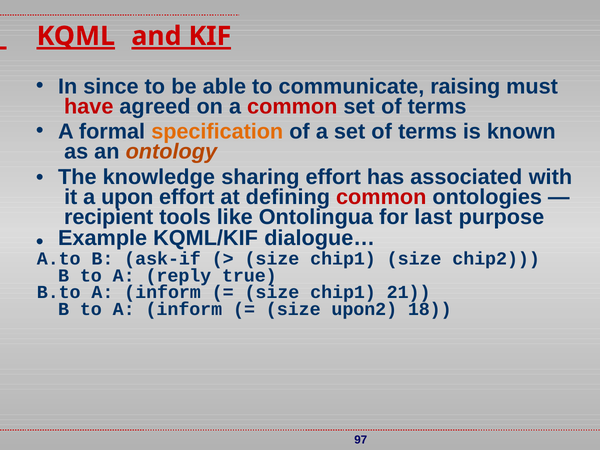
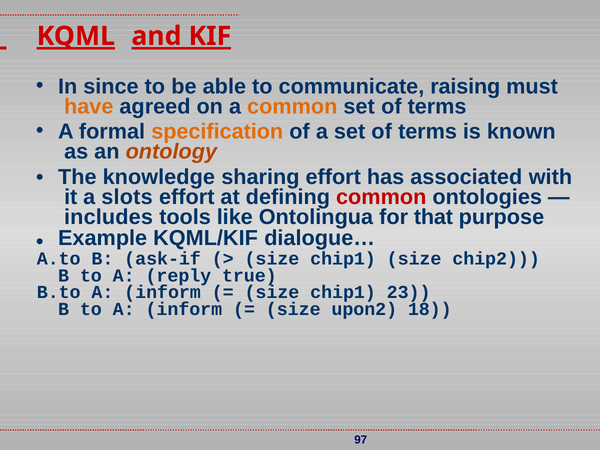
have colour: red -> orange
common at (292, 106) colour: red -> orange
upon: upon -> slots
recipient: recipient -> includes
last: last -> that
21: 21 -> 23
